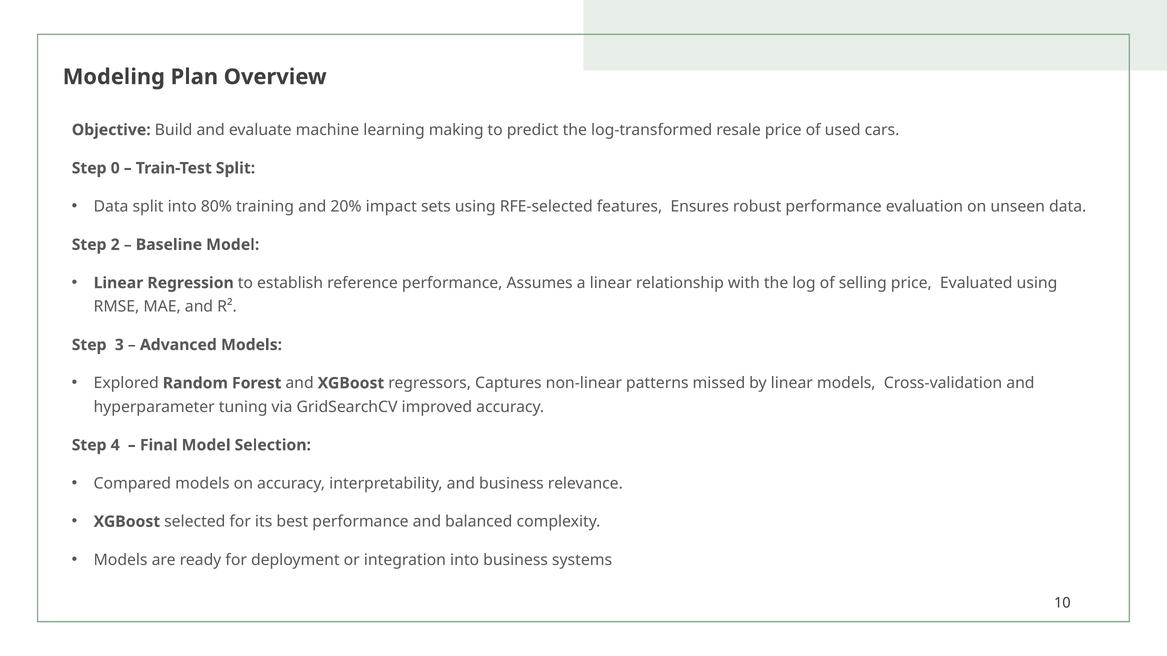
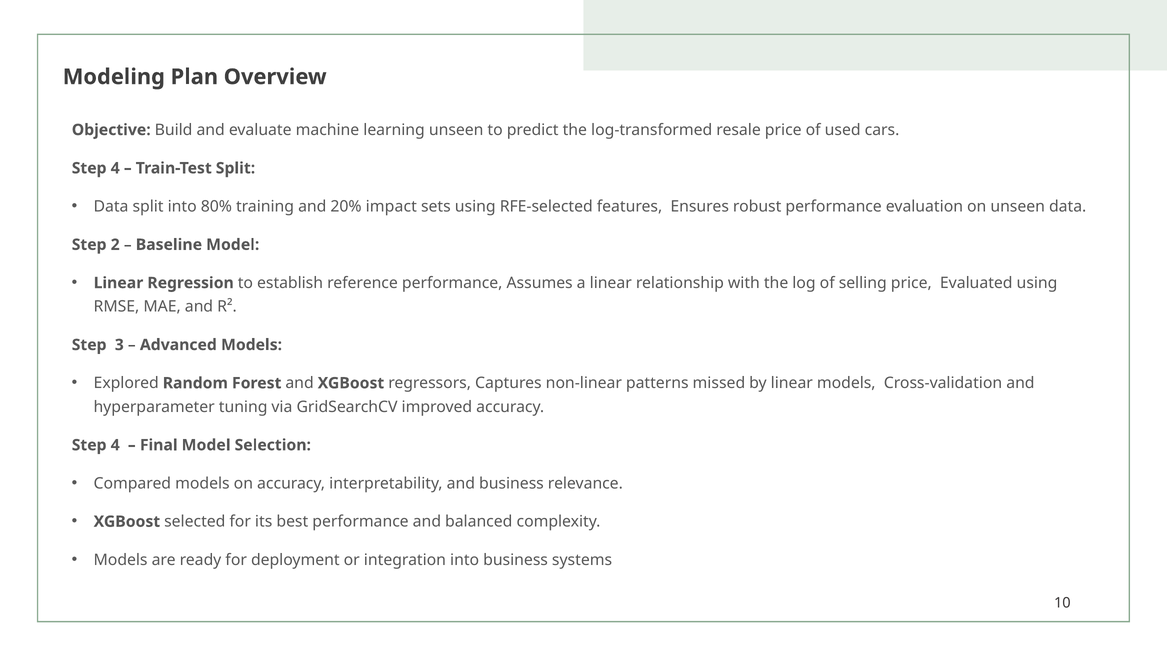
learning making: making -> unseen
0 at (115, 168): 0 -> 4
